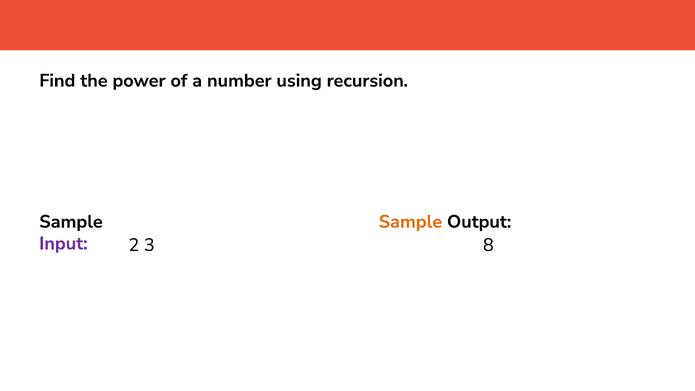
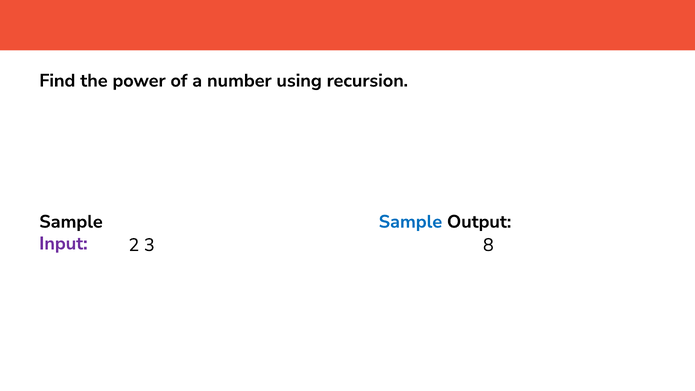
Sample at (410, 222) colour: orange -> blue
